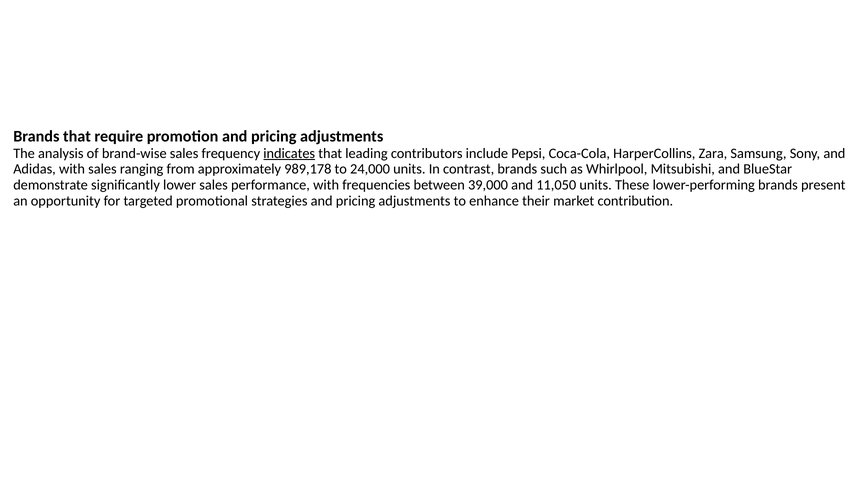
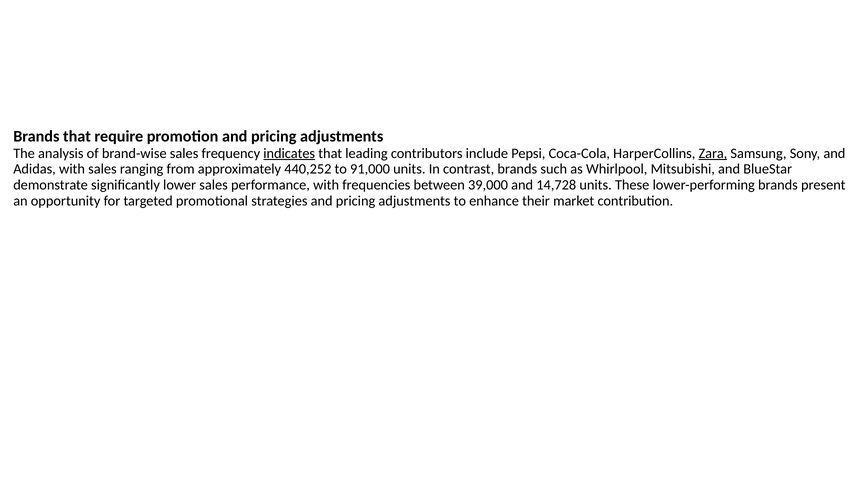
Zara underline: none -> present
989,178: 989,178 -> 440,252
24,000: 24,000 -> 91,000
11,050: 11,050 -> 14,728
